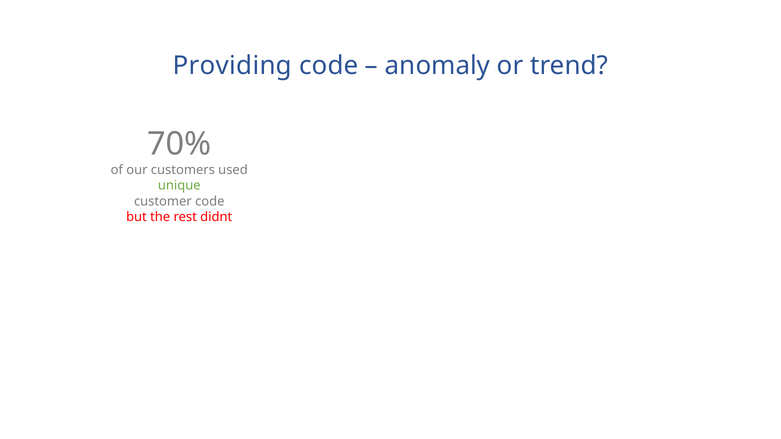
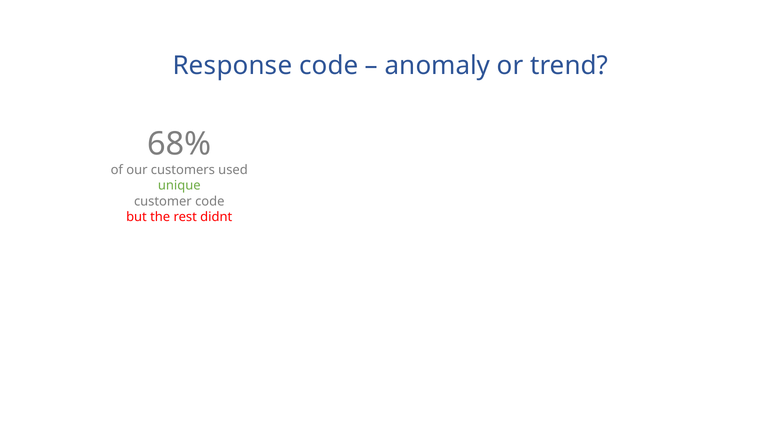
Providing: Providing -> Response
70%: 70% -> 68%
